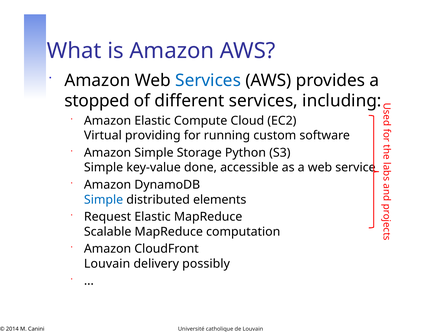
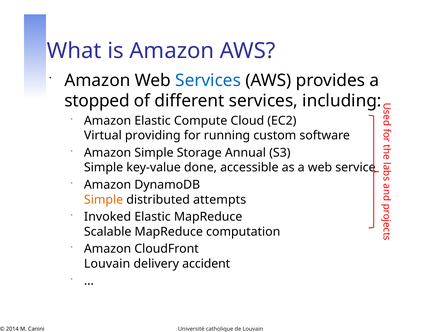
Python: Python -> Annual
Simple at (104, 200) colour: blue -> orange
elements: elements -> attempts
Request: Request -> Invoked
possibly: possibly -> accident
